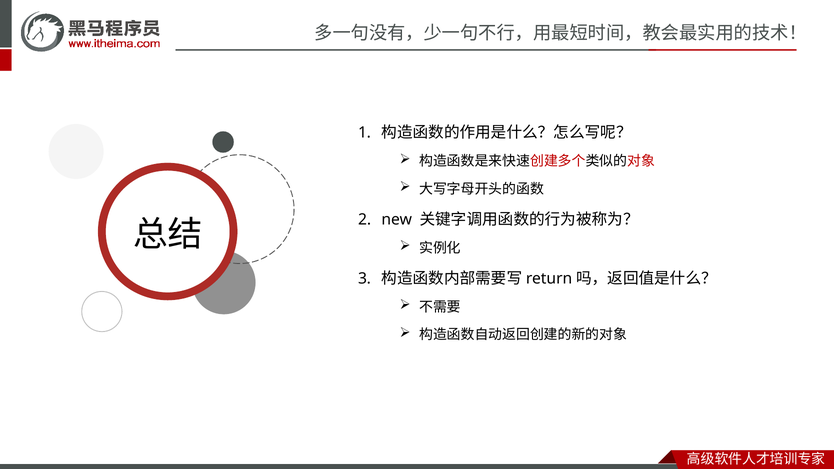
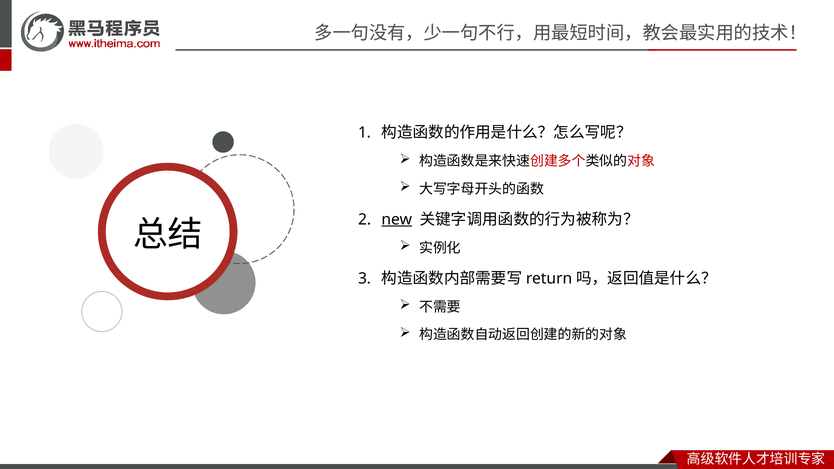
new underline: none -> present
